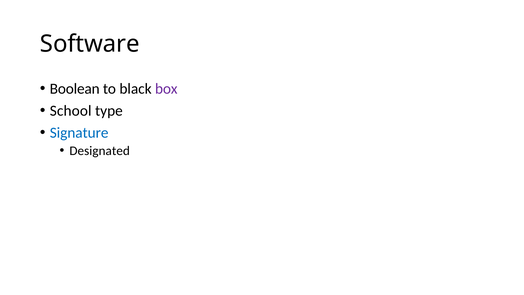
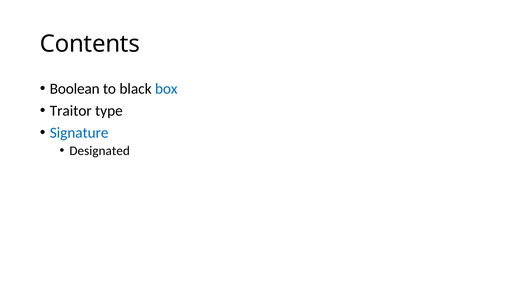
Software: Software -> Contents
box colour: purple -> blue
School: School -> Traitor
